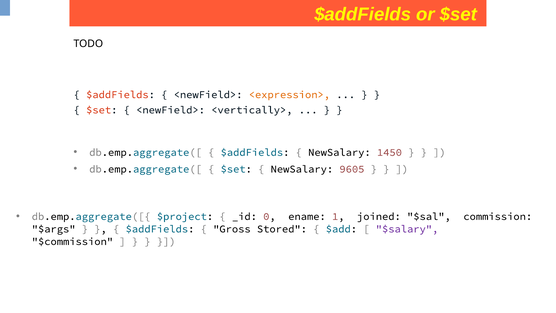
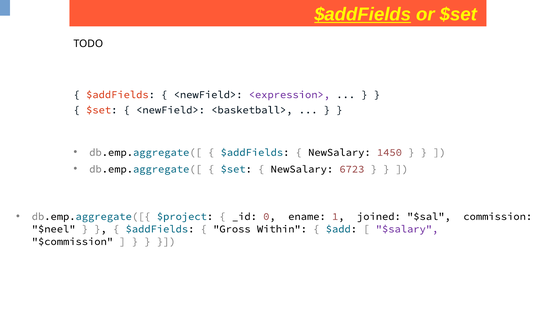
$addFields at (363, 14) underline: none -> present
<expression> colour: orange -> purple
<vertically>: <vertically> -> <basketball>
9605: 9605 -> 6723
$args: $args -> $neel
Stored: Stored -> Within
